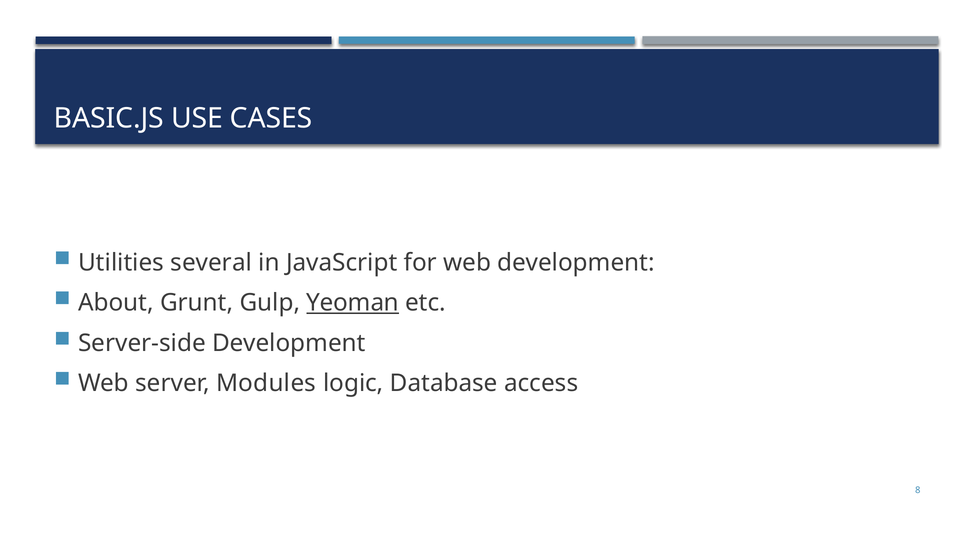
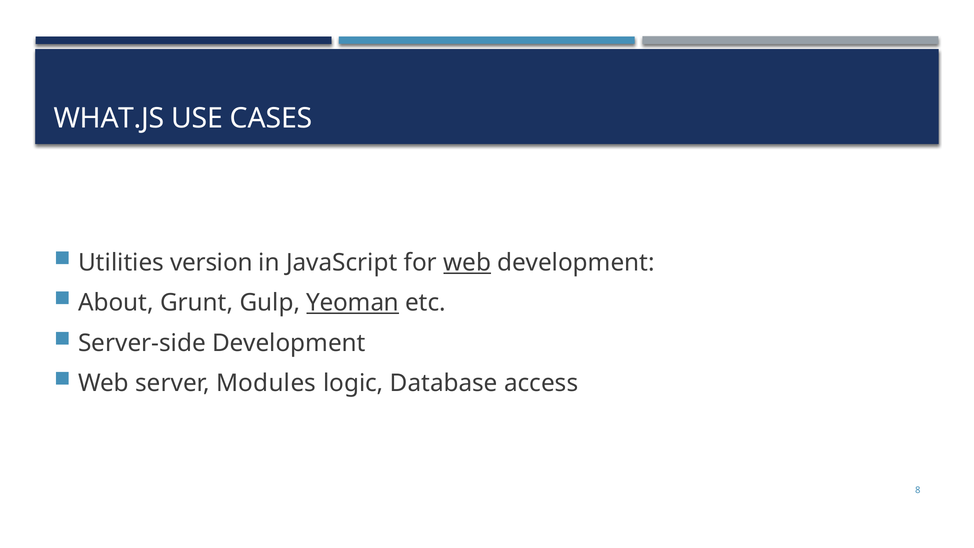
BASIC.JS: BASIC.JS -> WHAT.JS
several: several -> version
web at (467, 263) underline: none -> present
